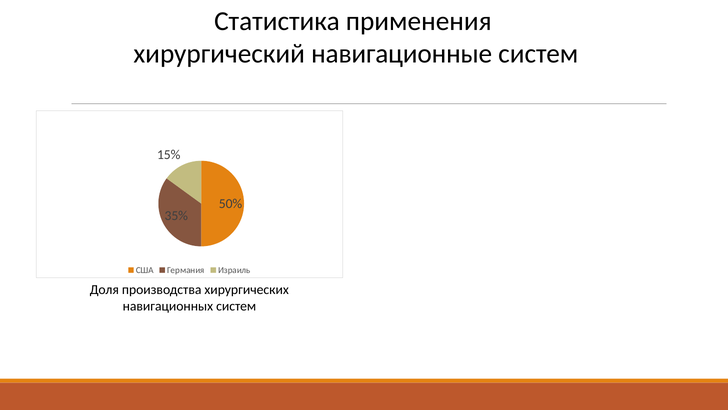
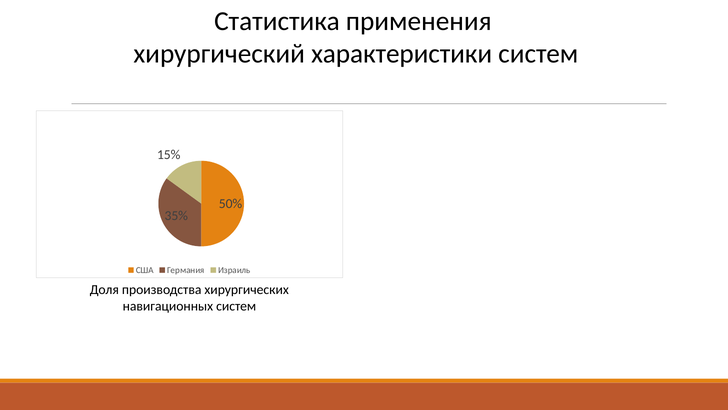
навигационные: навигационные -> характеристики
